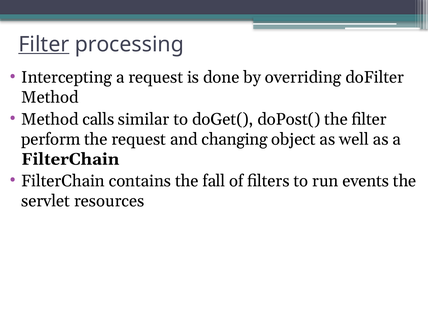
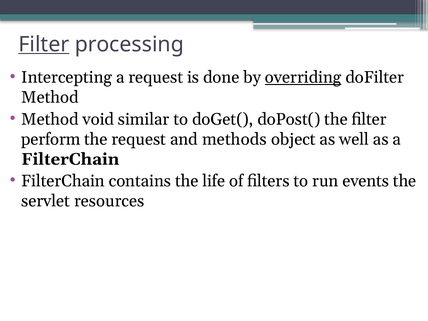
overriding underline: none -> present
calls: calls -> void
changing: changing -> methods
fall: fall -> life
